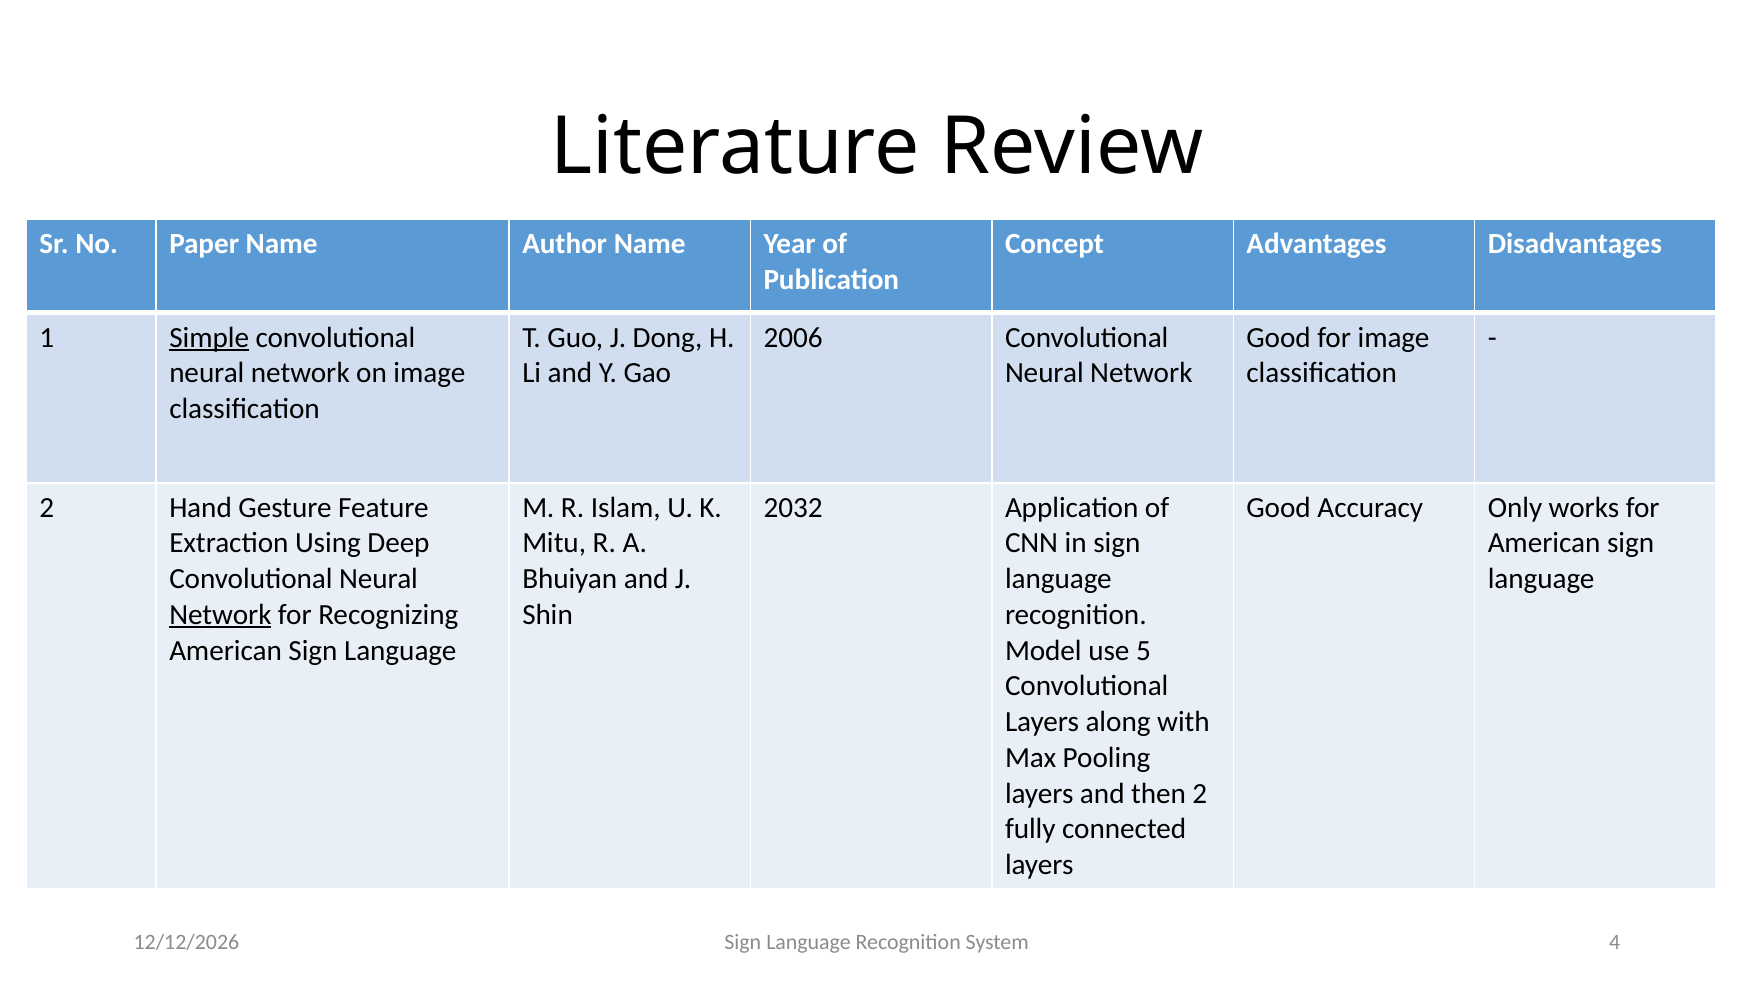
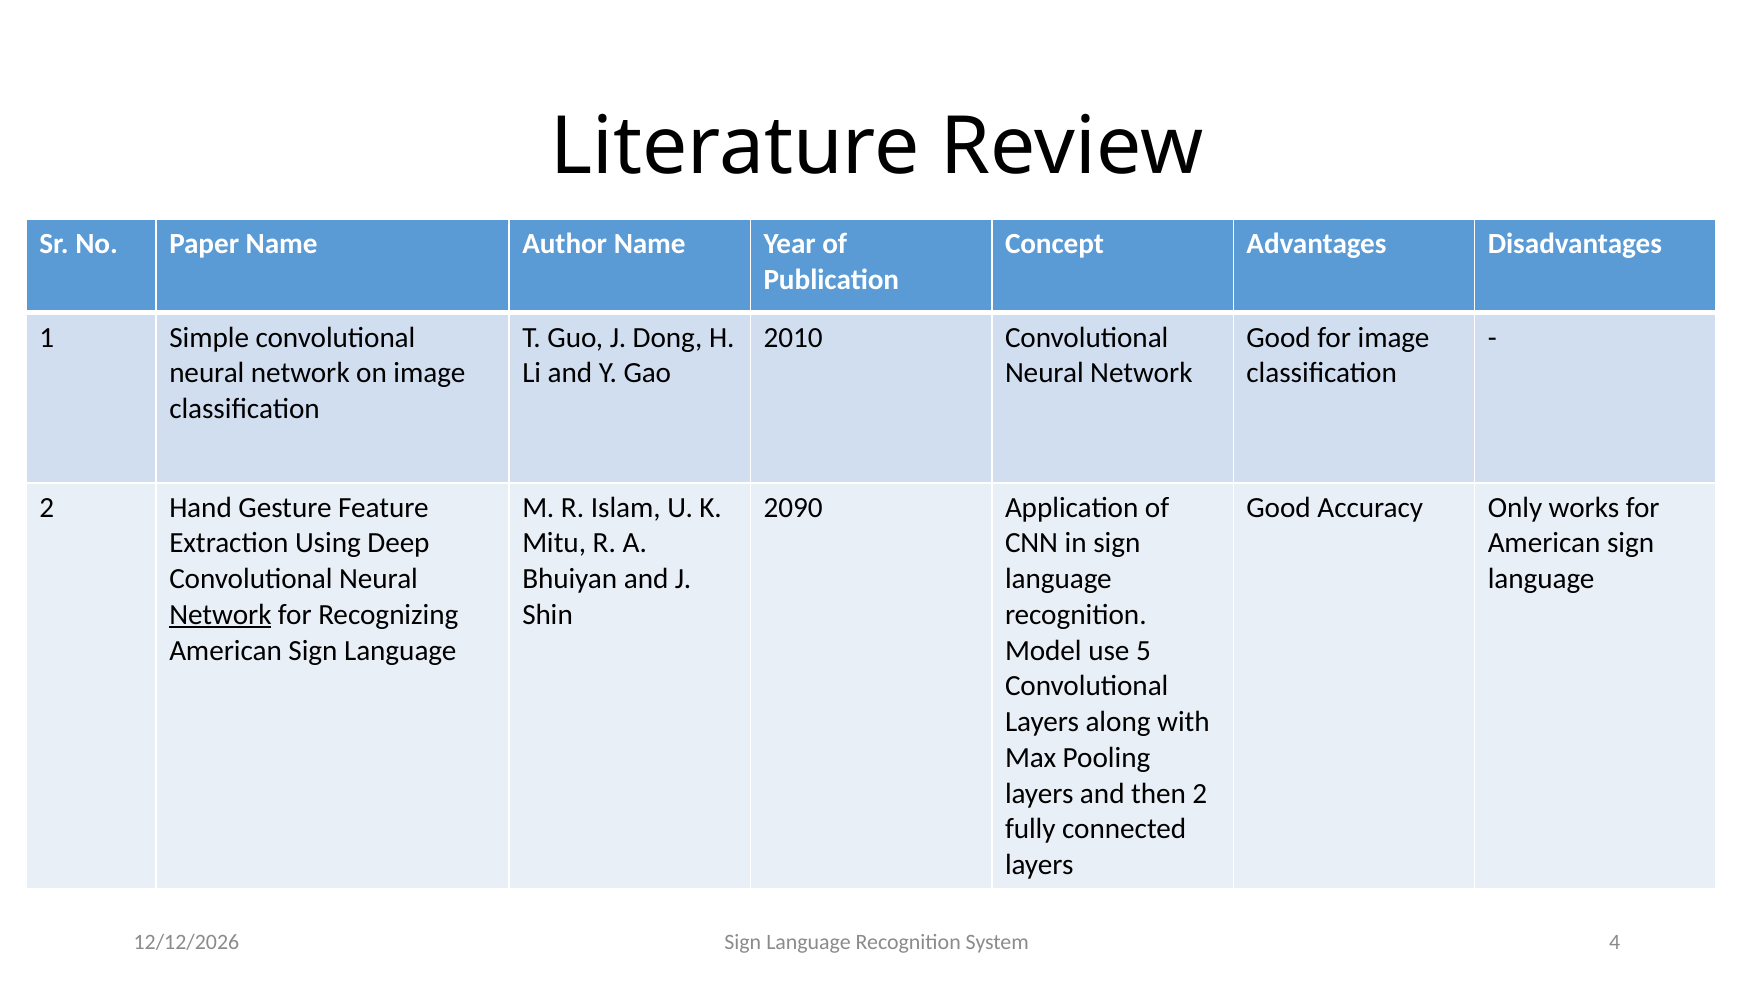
Simple underline: present -> none
2006: 2006 -> 2010
2032: 2032 -> 2090
